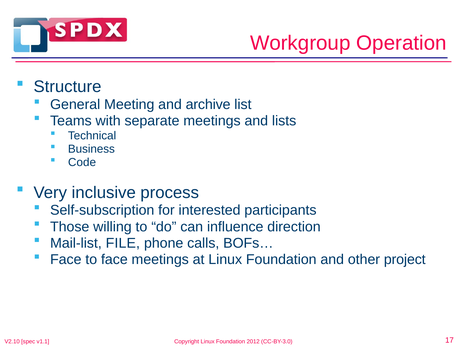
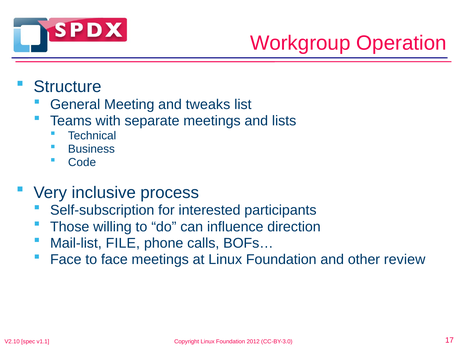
archive: archive -> tweaks
project: project -> review
